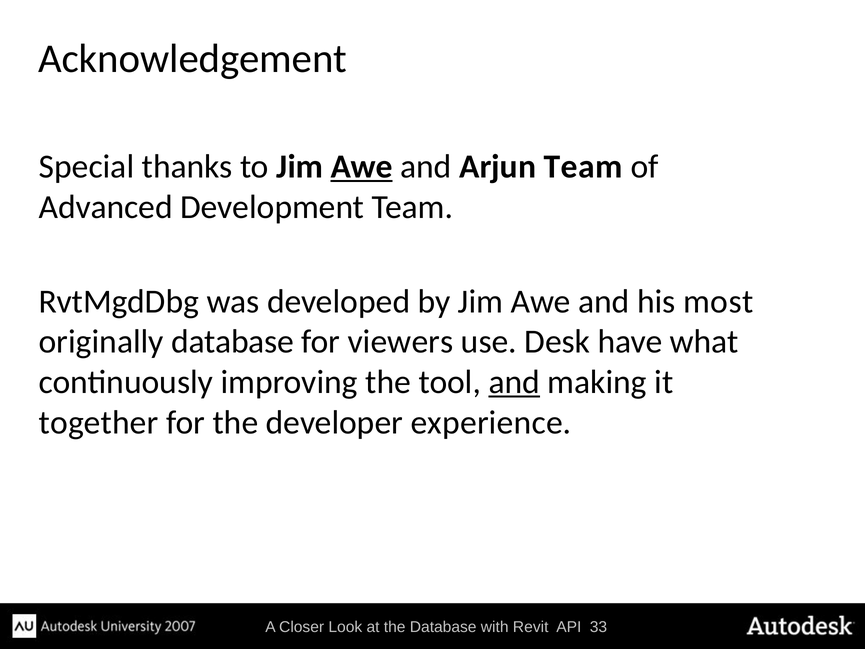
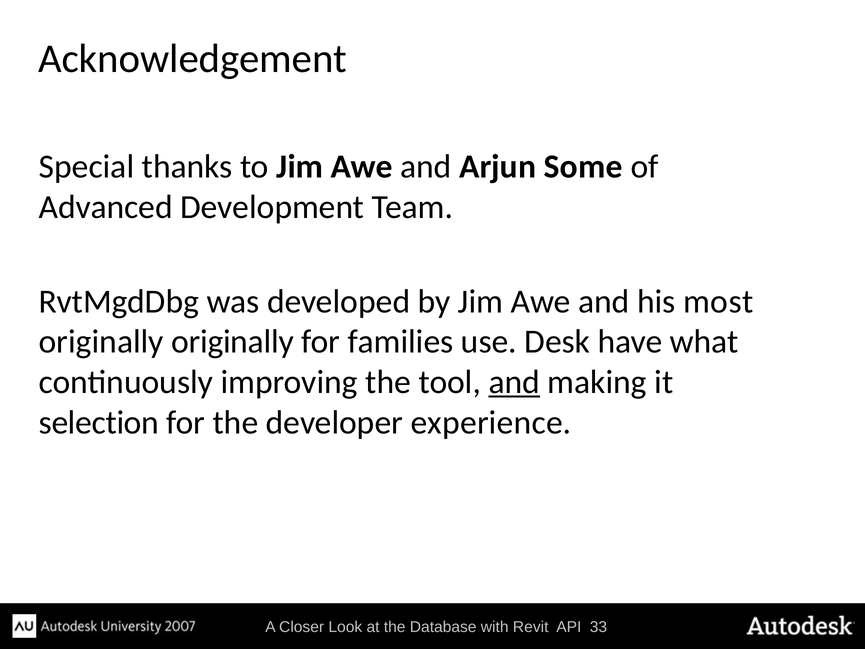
Awe at (362, 167) underline: present -> none
Arjun Team: Team -> Some
originally database: database -> originally
viewers: viewers -> families
together: together -> selection
